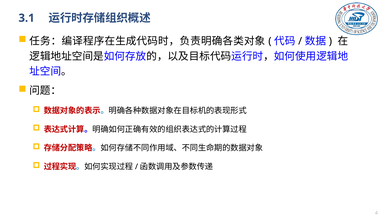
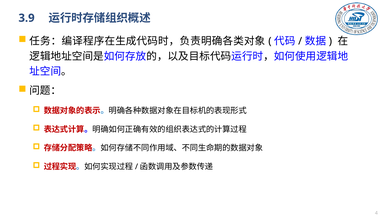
3.1: 3.1 -> 3.9
